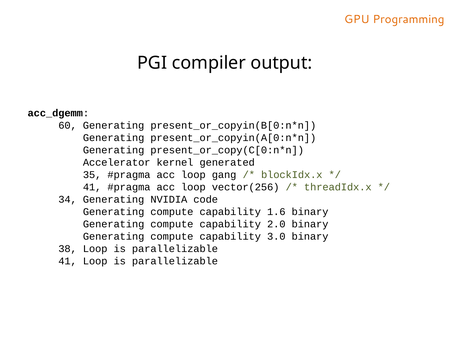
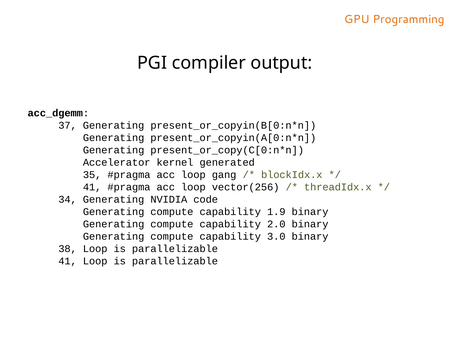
60: 60 -> 37
1.6: 1.6 -> 1.9
